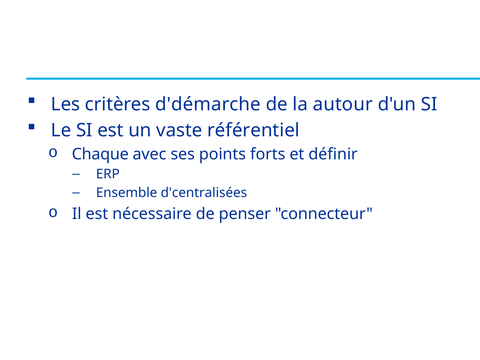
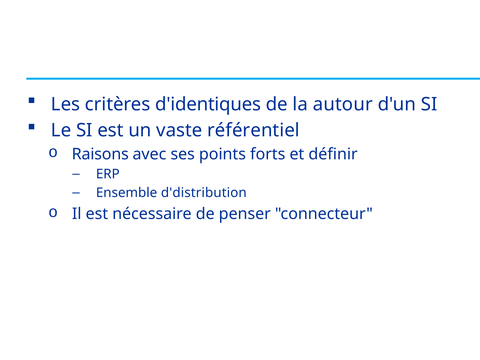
d'démarche: d'démarche -> d'identiques
Chaque: Chaque -> Raisons
d'centralisées: d'centralisées -> d'distribution
